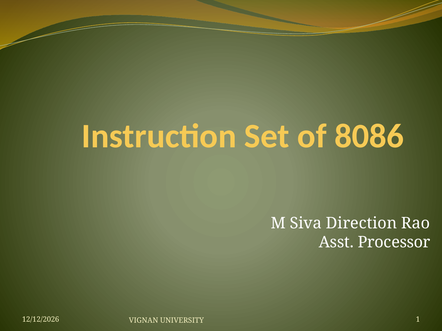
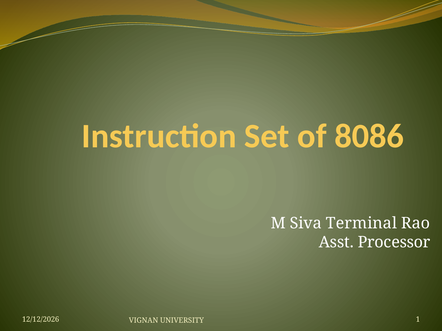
Direction: Direction -> Terminal
